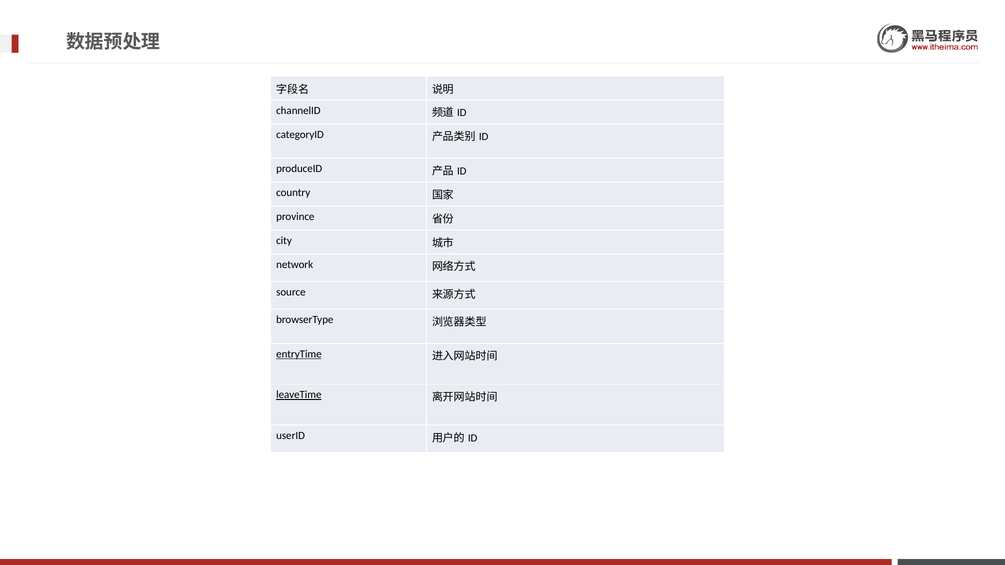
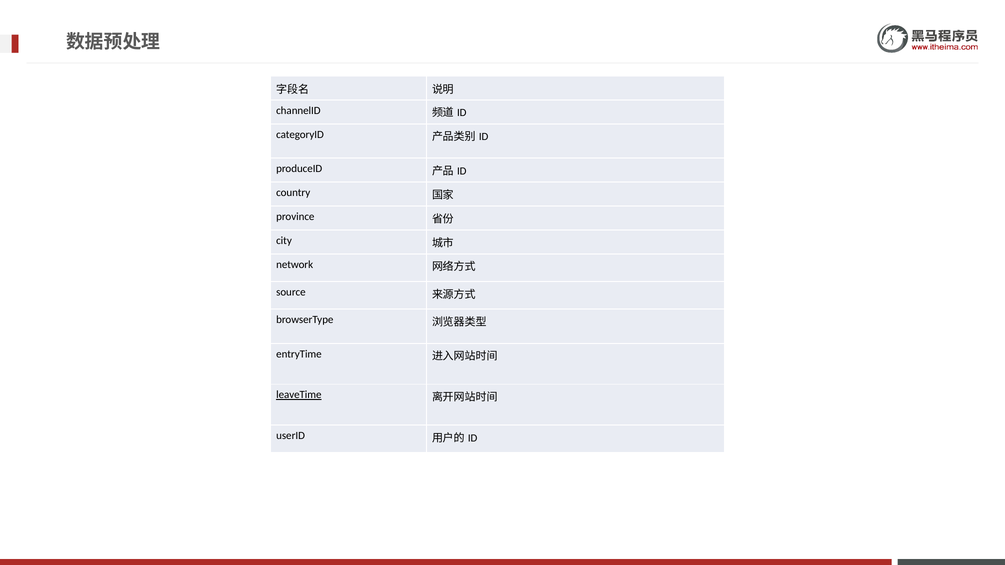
entryTime underline: present -> none
